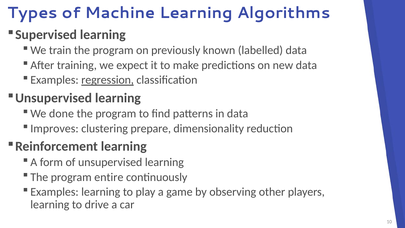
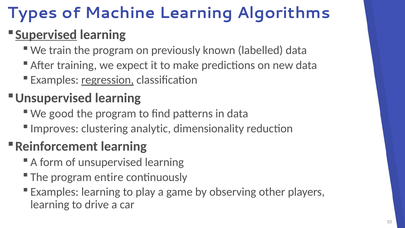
Supervised underline: none -> present
done: done -> good
prepare: prepare -> analytic
